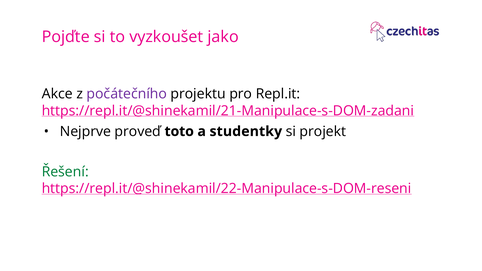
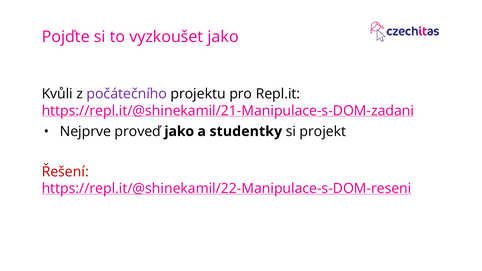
Akce: Akce -> Kvůli
proveď toto: toto -> jako
Řešení colour: green -> red
